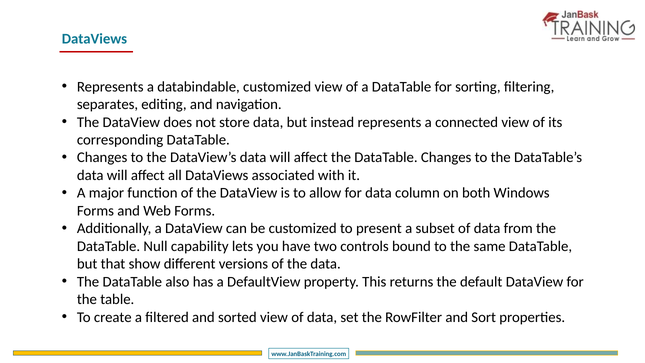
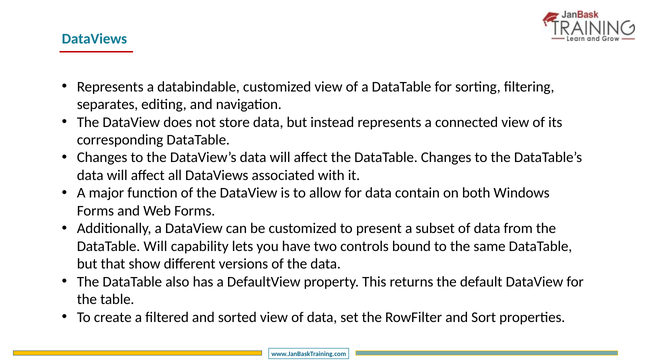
column: column -> contain
DataTable Null: Null -> Will
